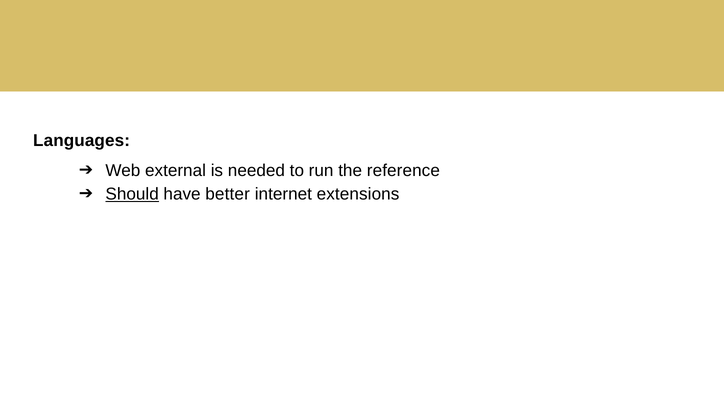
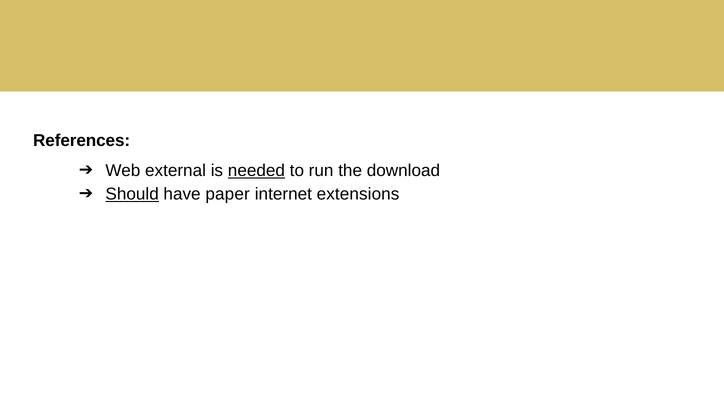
Languages: Languages -> References
needed underline: none -> present
reference: reference -> download
better: better -> paper
